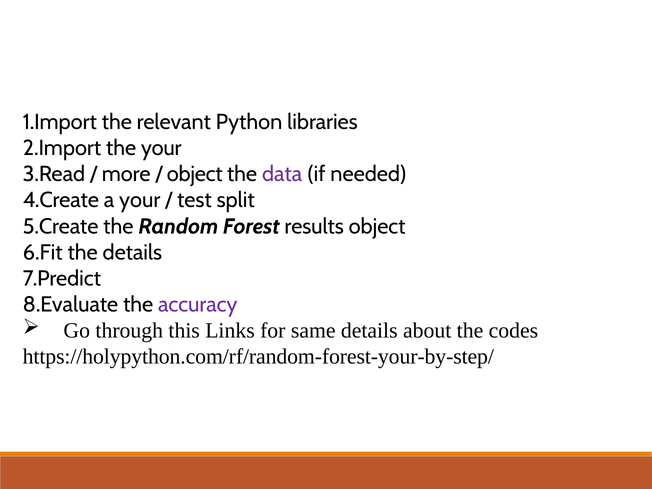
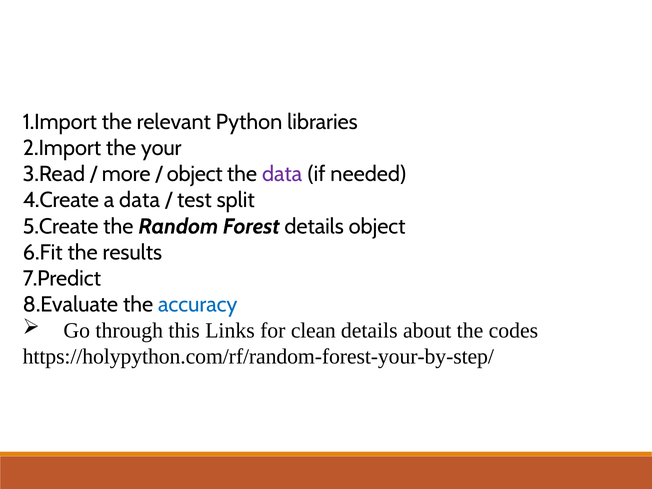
a your: your -> data
Forest results: results -> details
the details: details -> results
accuracy colour: purple -> blue
same: same -> clean
